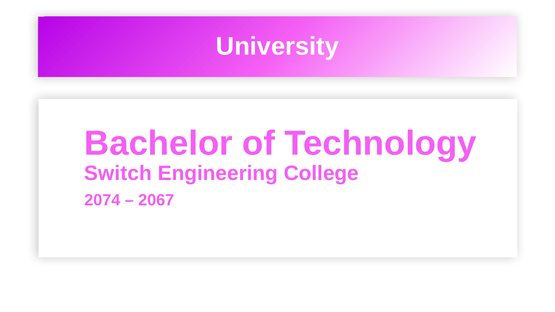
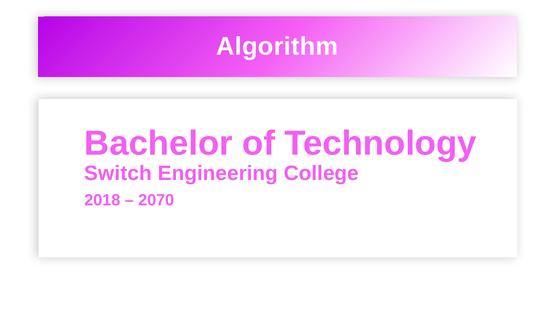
University: University -> Algorithm
2074: 2074 -> 2018
2067: 2067 -> 2070
